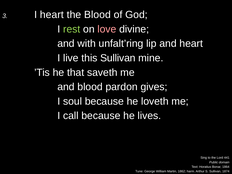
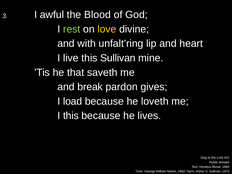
I heart: heart -> awful
love colour: pink -> yellow
and blood: blood -> break
soul: soul -> load
I call: call -> this
